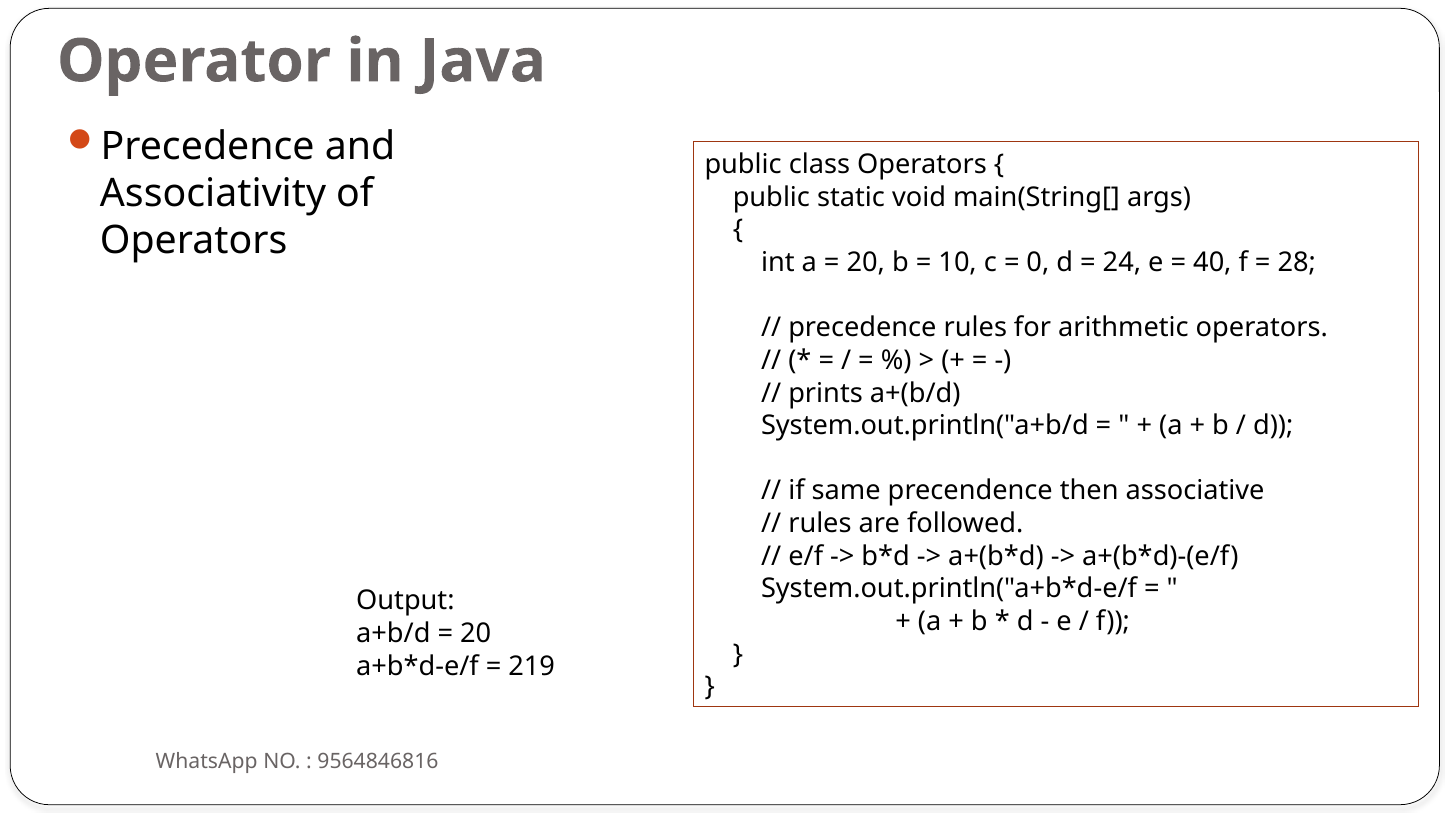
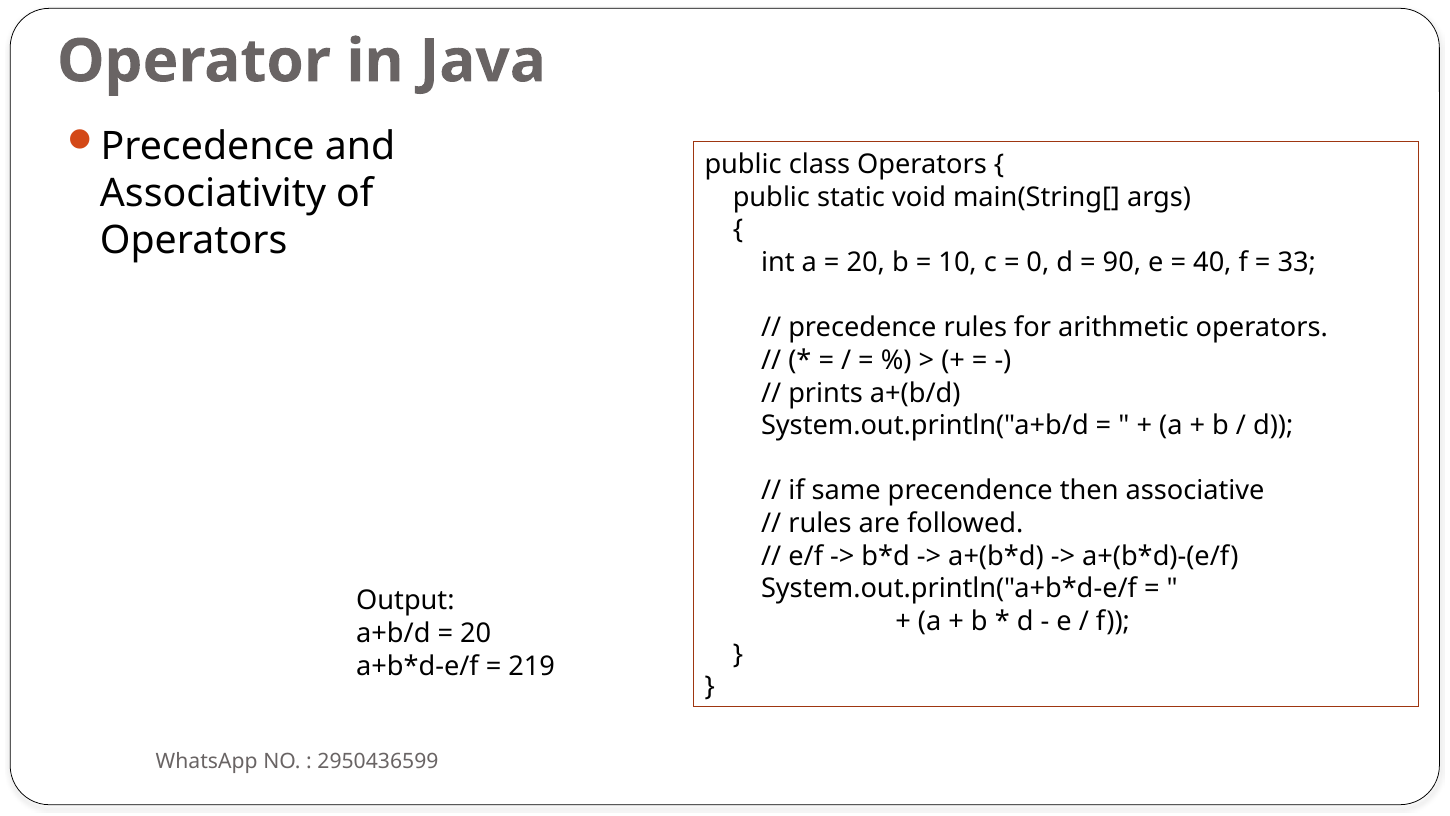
24: 24 -> 90
28: 28 -> 33
9564846816: 9564846816 -> 2950436599
